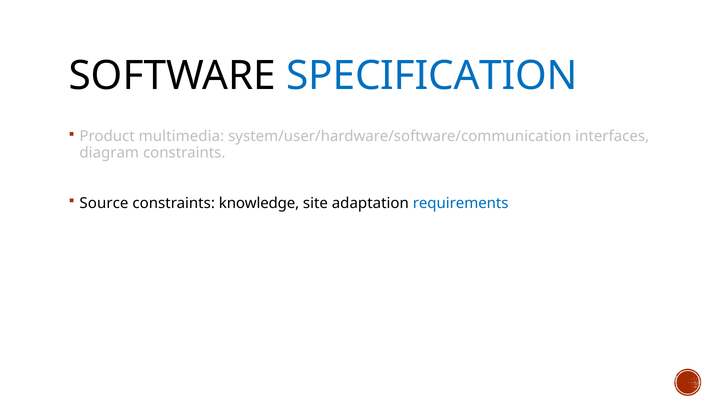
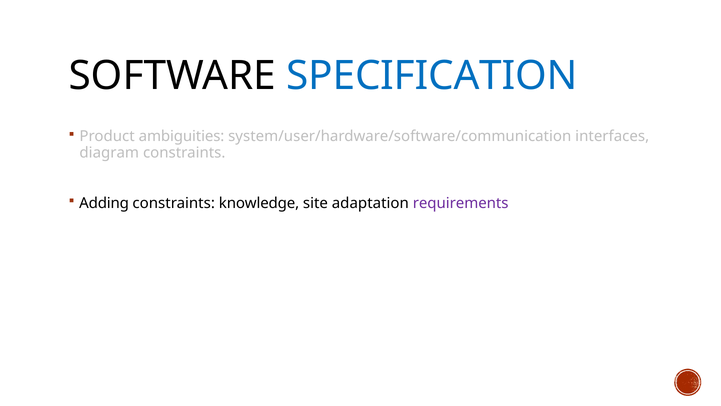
multimedia: multimedia -> ambiguities
Source: Source -> Adding
requirements colour: blue -> purple
